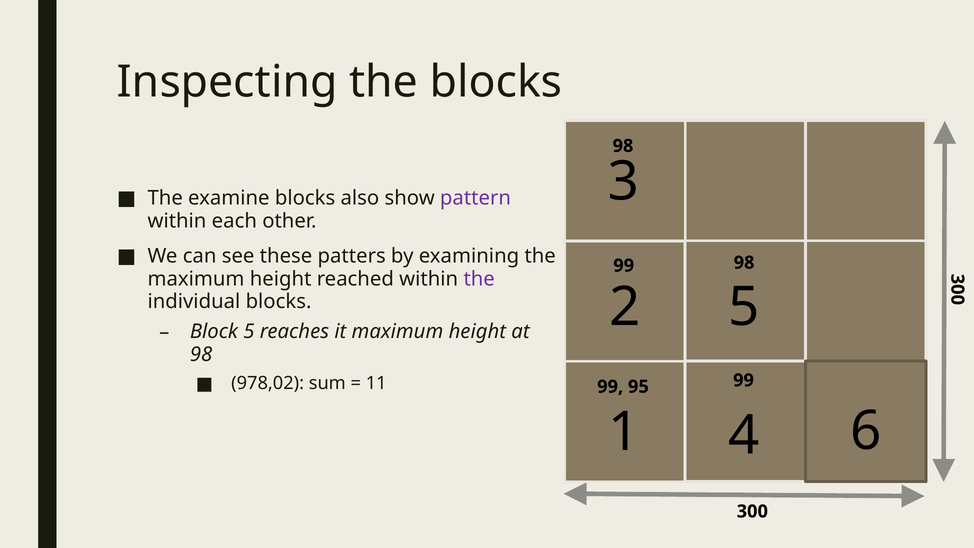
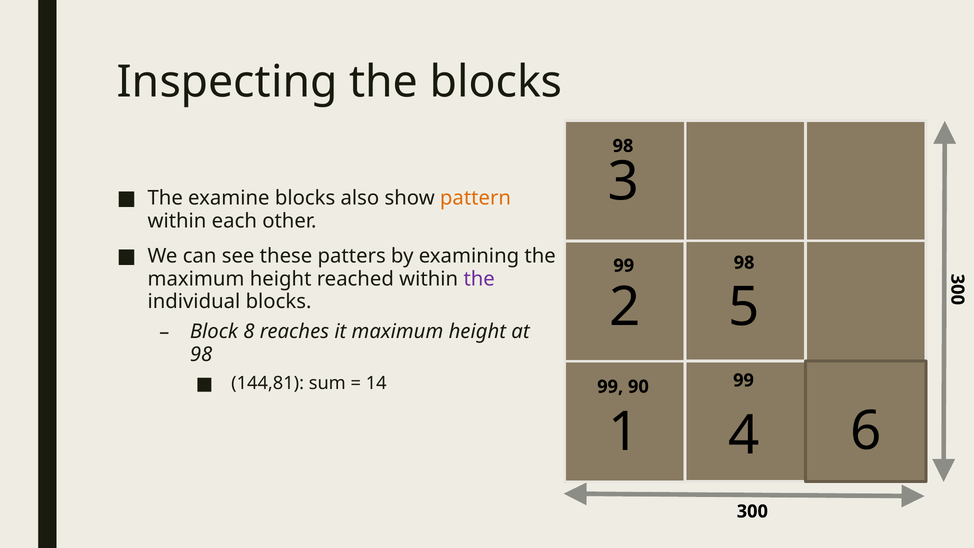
pattern colour: purple -> orange
Block 5: 5 -> 8
978,02: 978,02 -> 144,81
11: 11 -> 14
95: 95 -> 90
